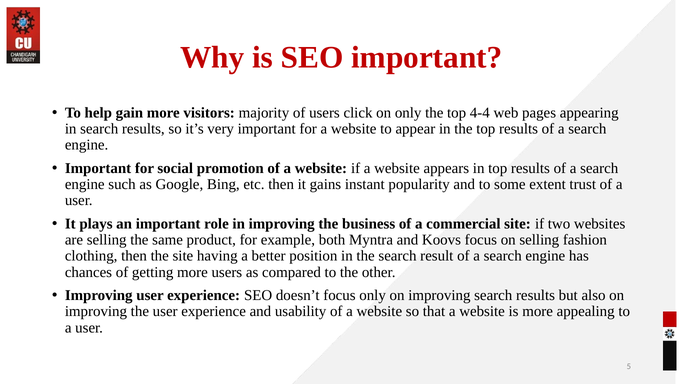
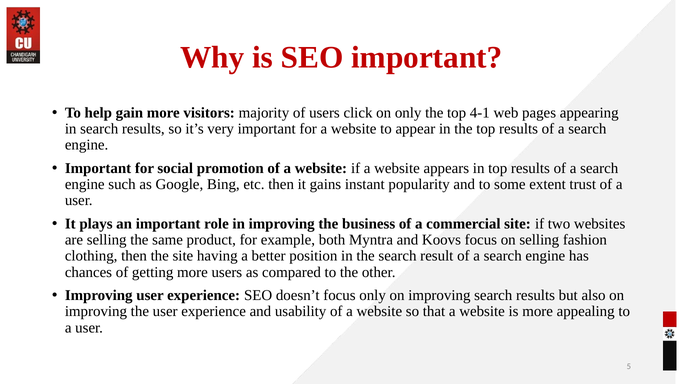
4-4: 4-4 -> 4-1
